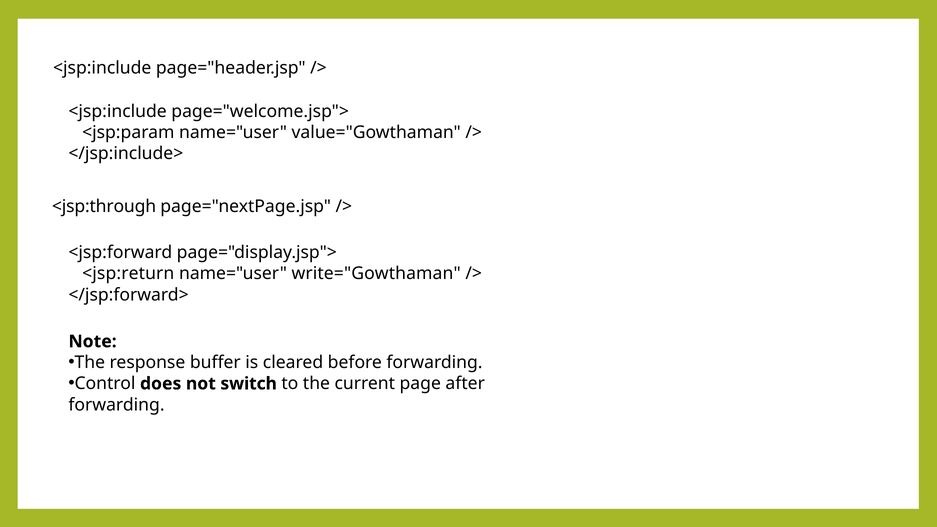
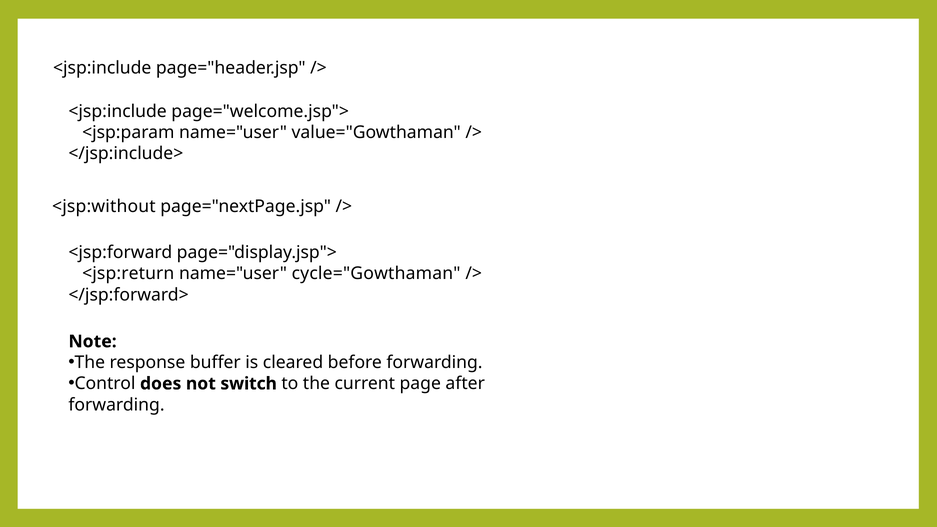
<jsp:through: <jsp:through -> <jsp:without
write="Gowthaman: write="Gowthaman -> cycle="Gowthaman
